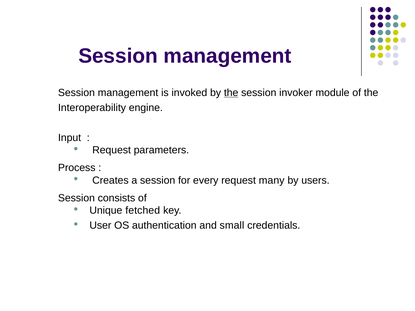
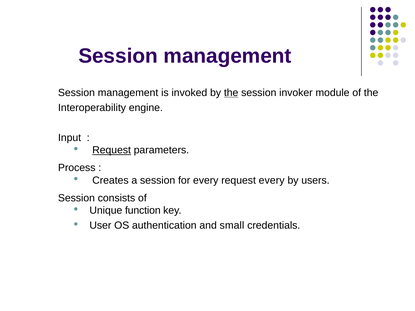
Request at (112, 150) underline: none -> present
request many: many -> every
fetched: fetched -> function
